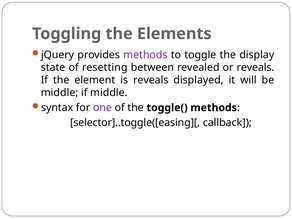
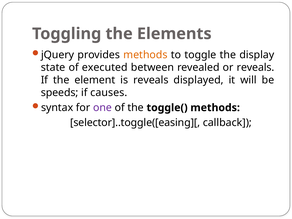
methods at (145, 55) colour: purple -> orange
resetting: resetting -> executed
middle at (60, 93): middle -> speeds
if middle: middle -> causes
